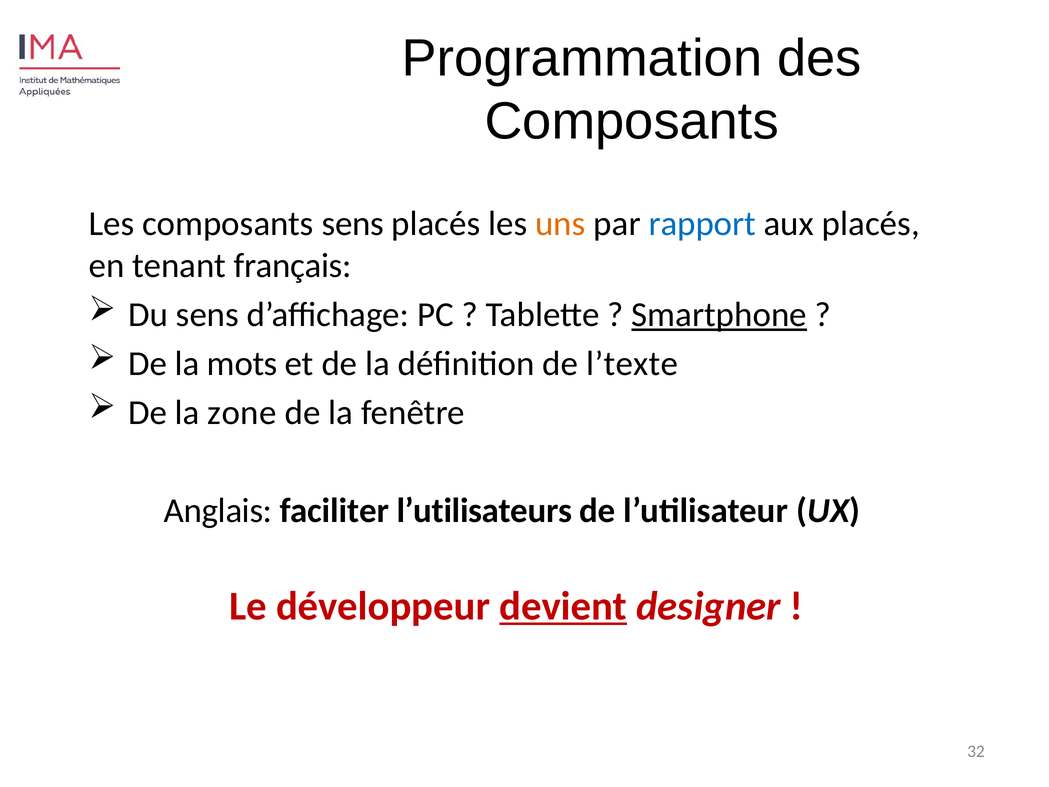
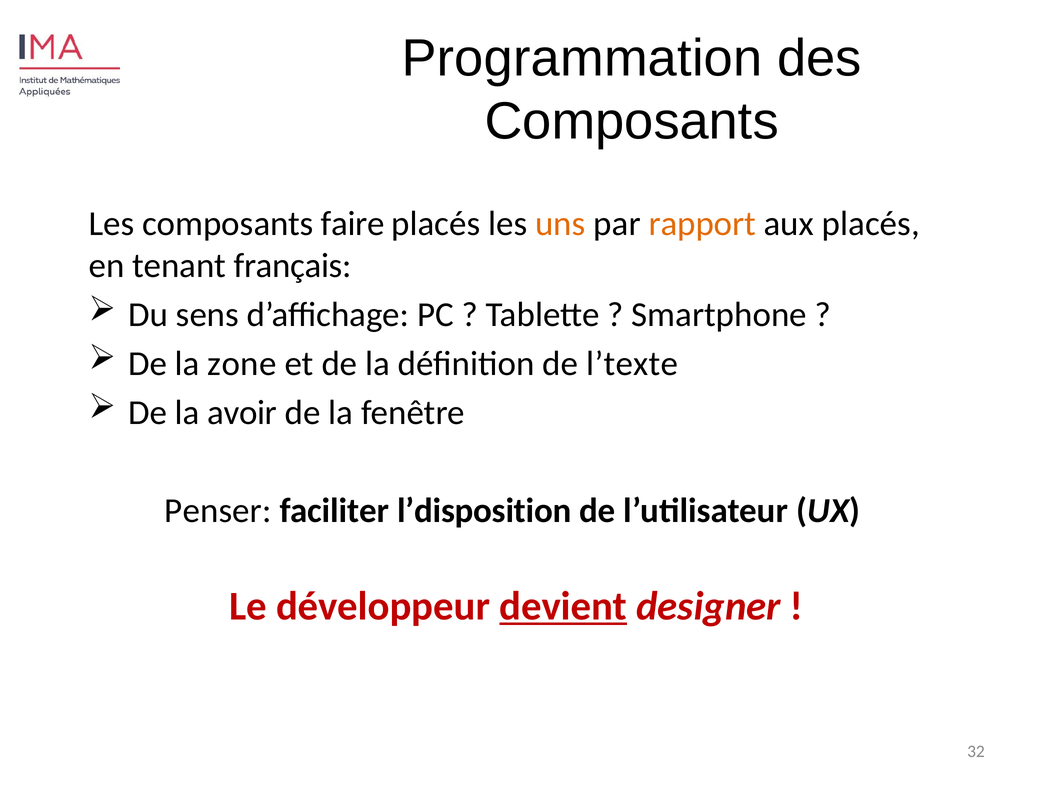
composants sens: sens -> faire
rapport colour: blue -> orange
Smartphone underline: present -> none
mots: mots -> zone
zone: zone -> avoir
Anglais: Anglais -> Penser
l’utilisateurs: l’utilisateurs -> l’disposition
